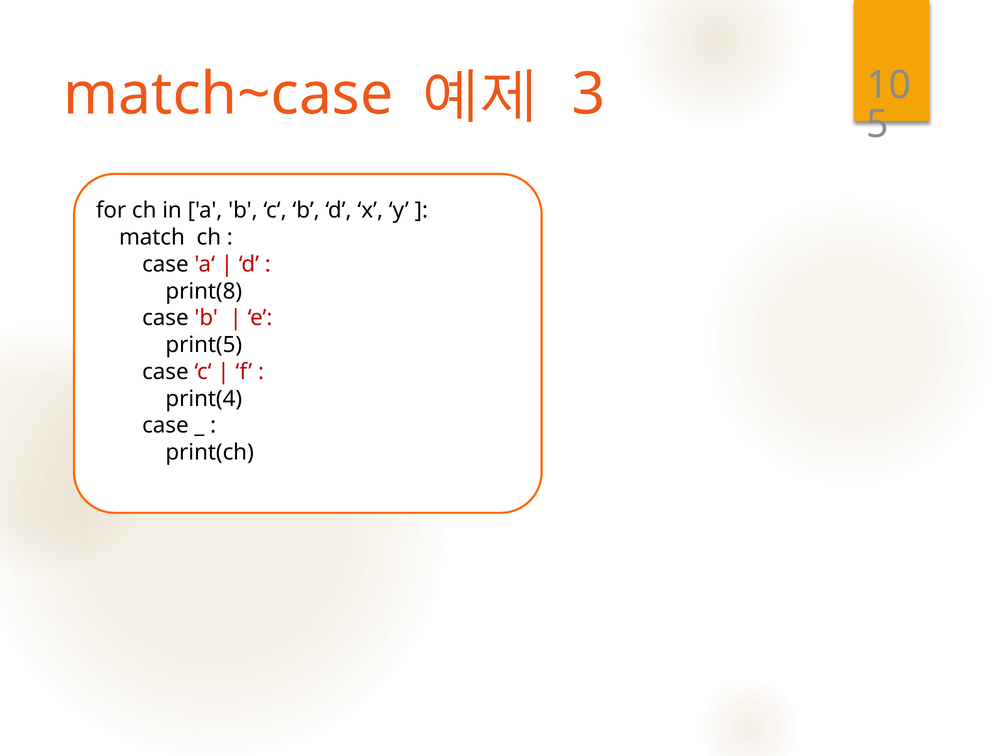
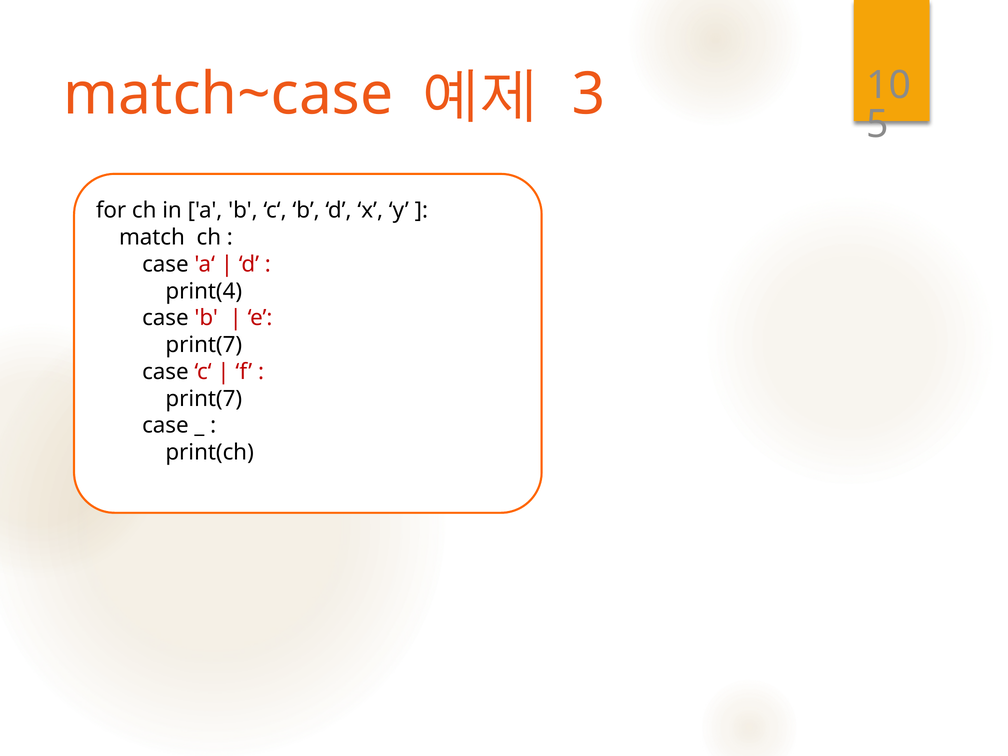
print(8: print(8 -> print(4
print(5 at (204, 345): print(5 -> print(7
print(4 at (204, 399): print(4 -> print(7
